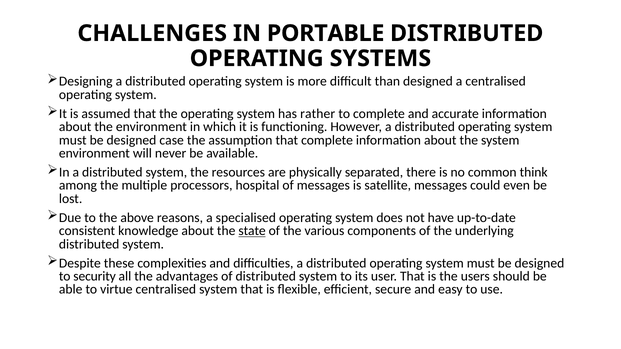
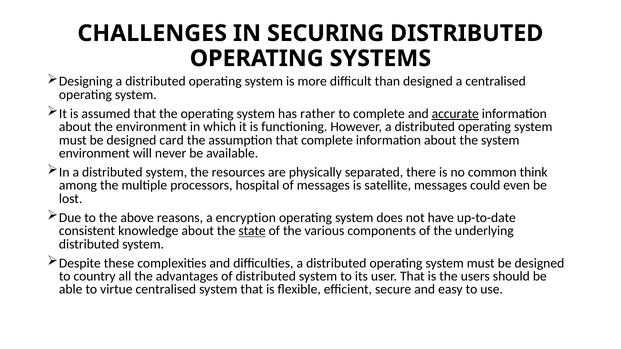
PORTABLE: PORTABLE -> SECURING
accurate underline: none -> present
case: case -> card
specialised: specialised -> encryption
security: security -> country
